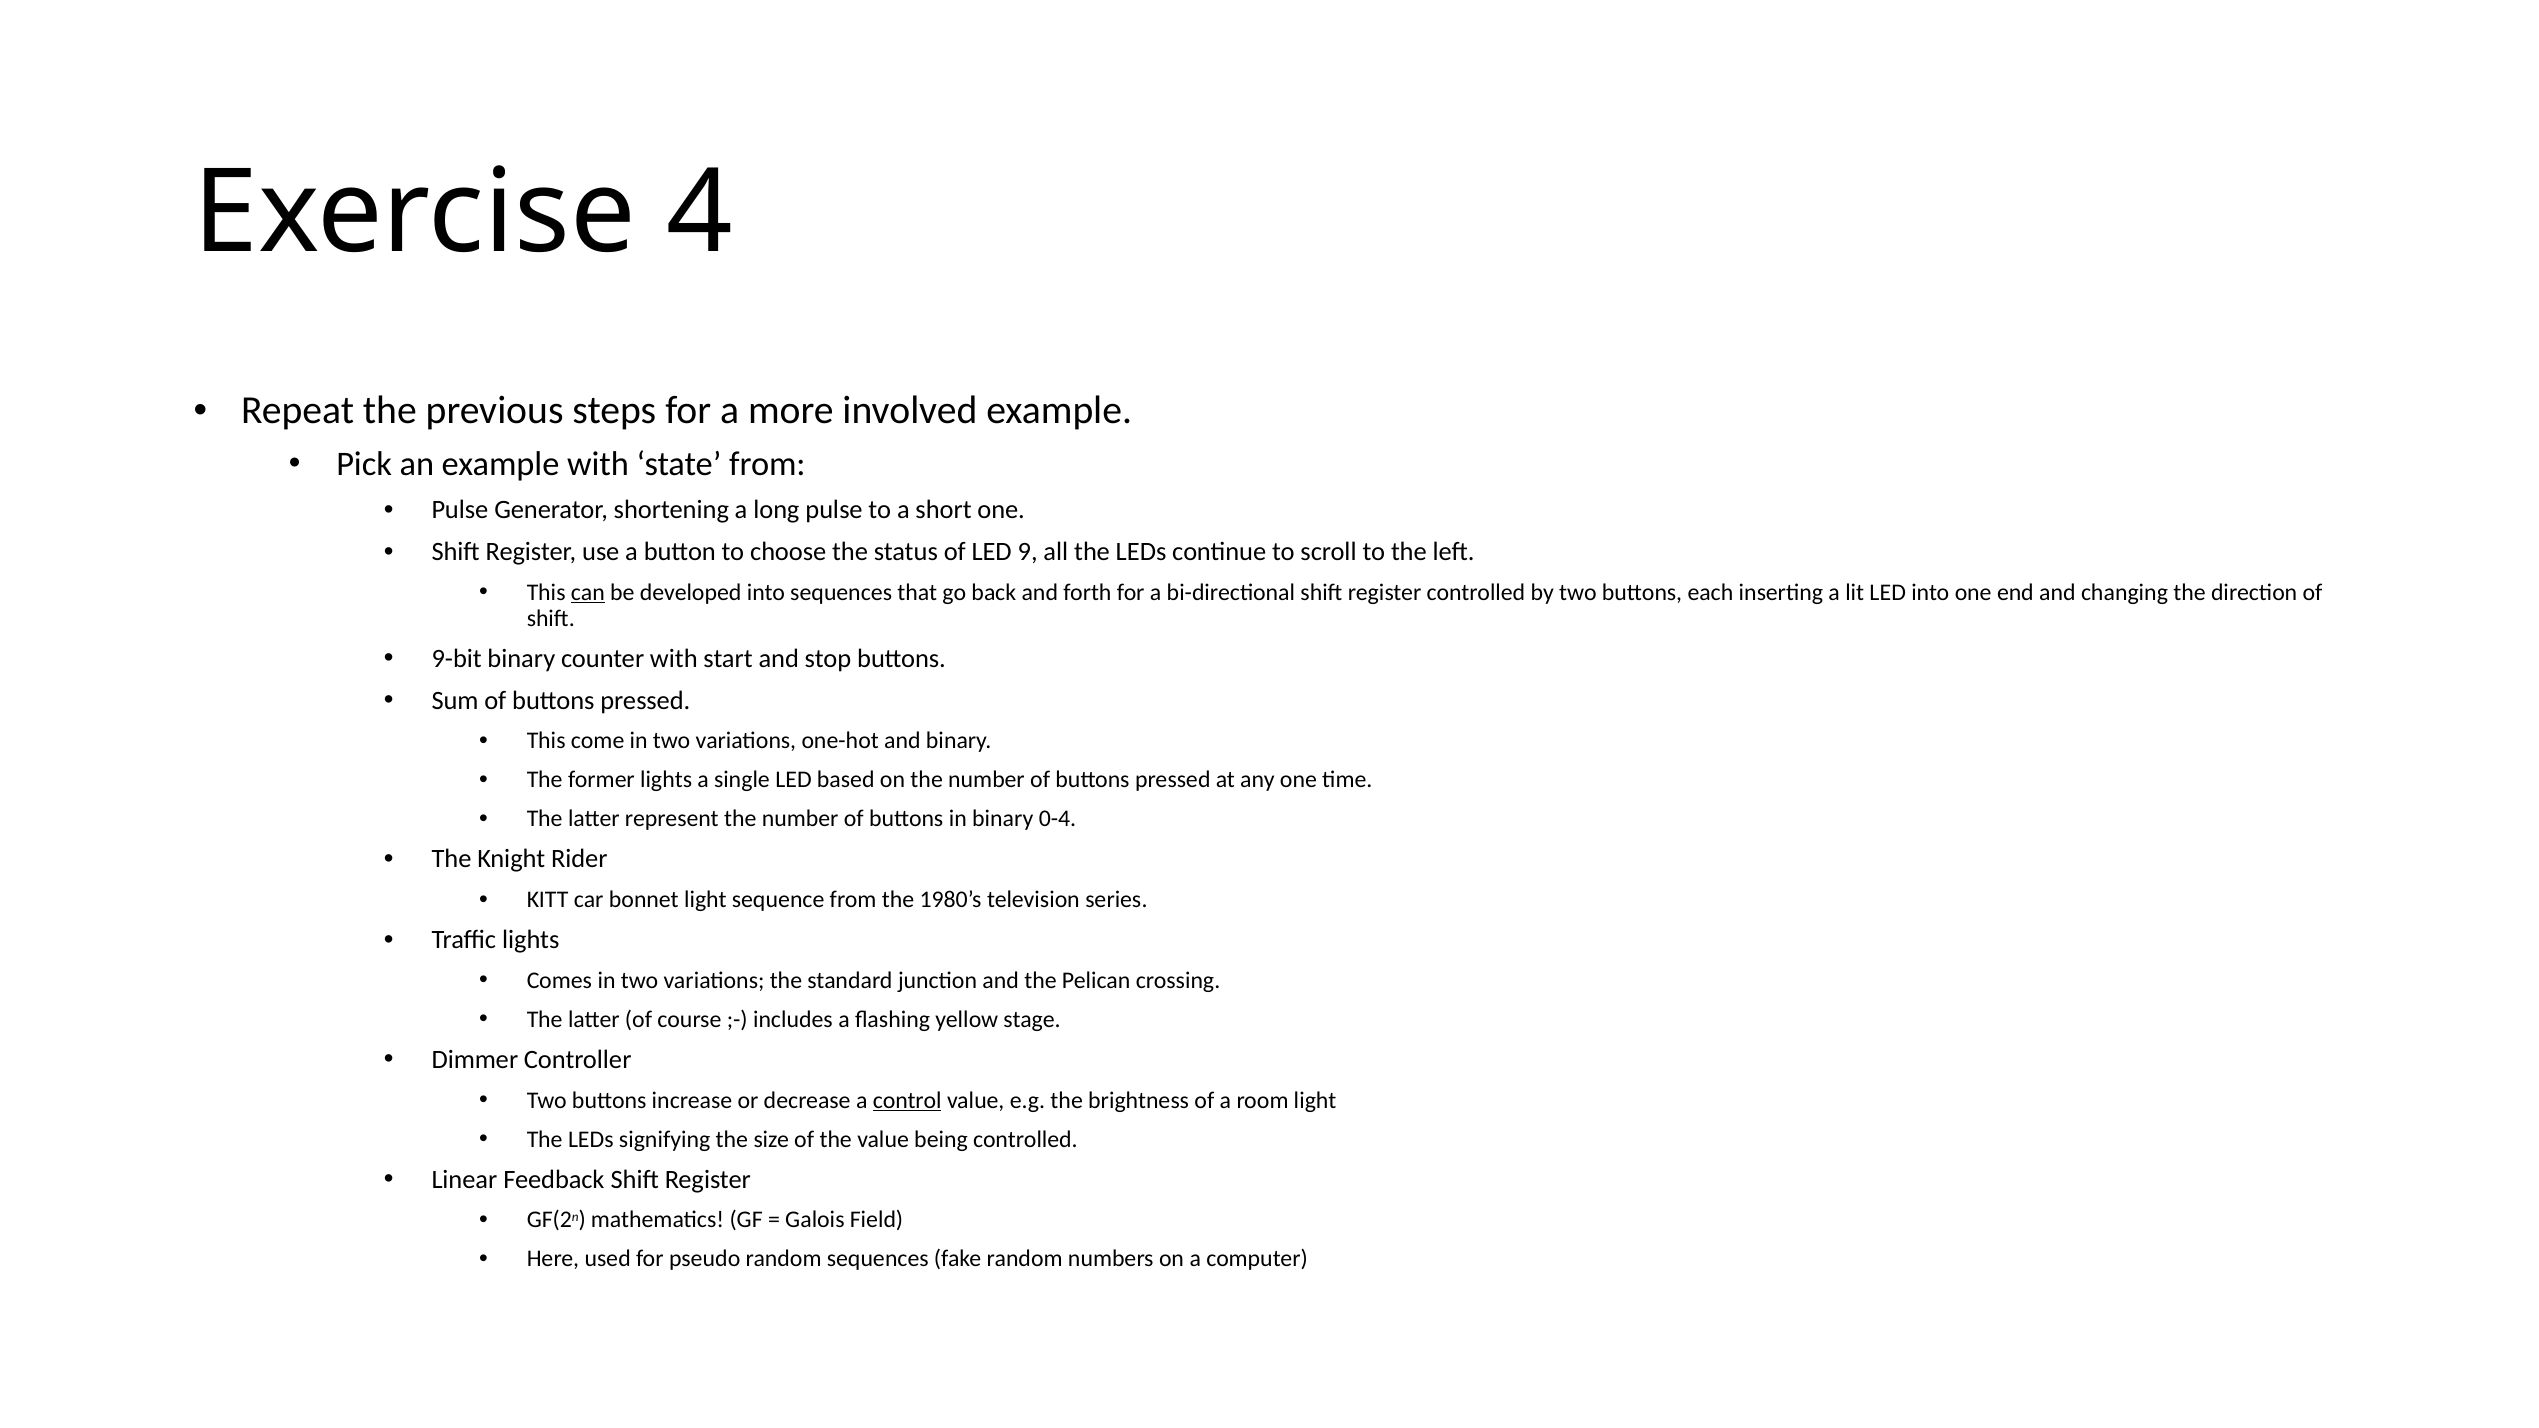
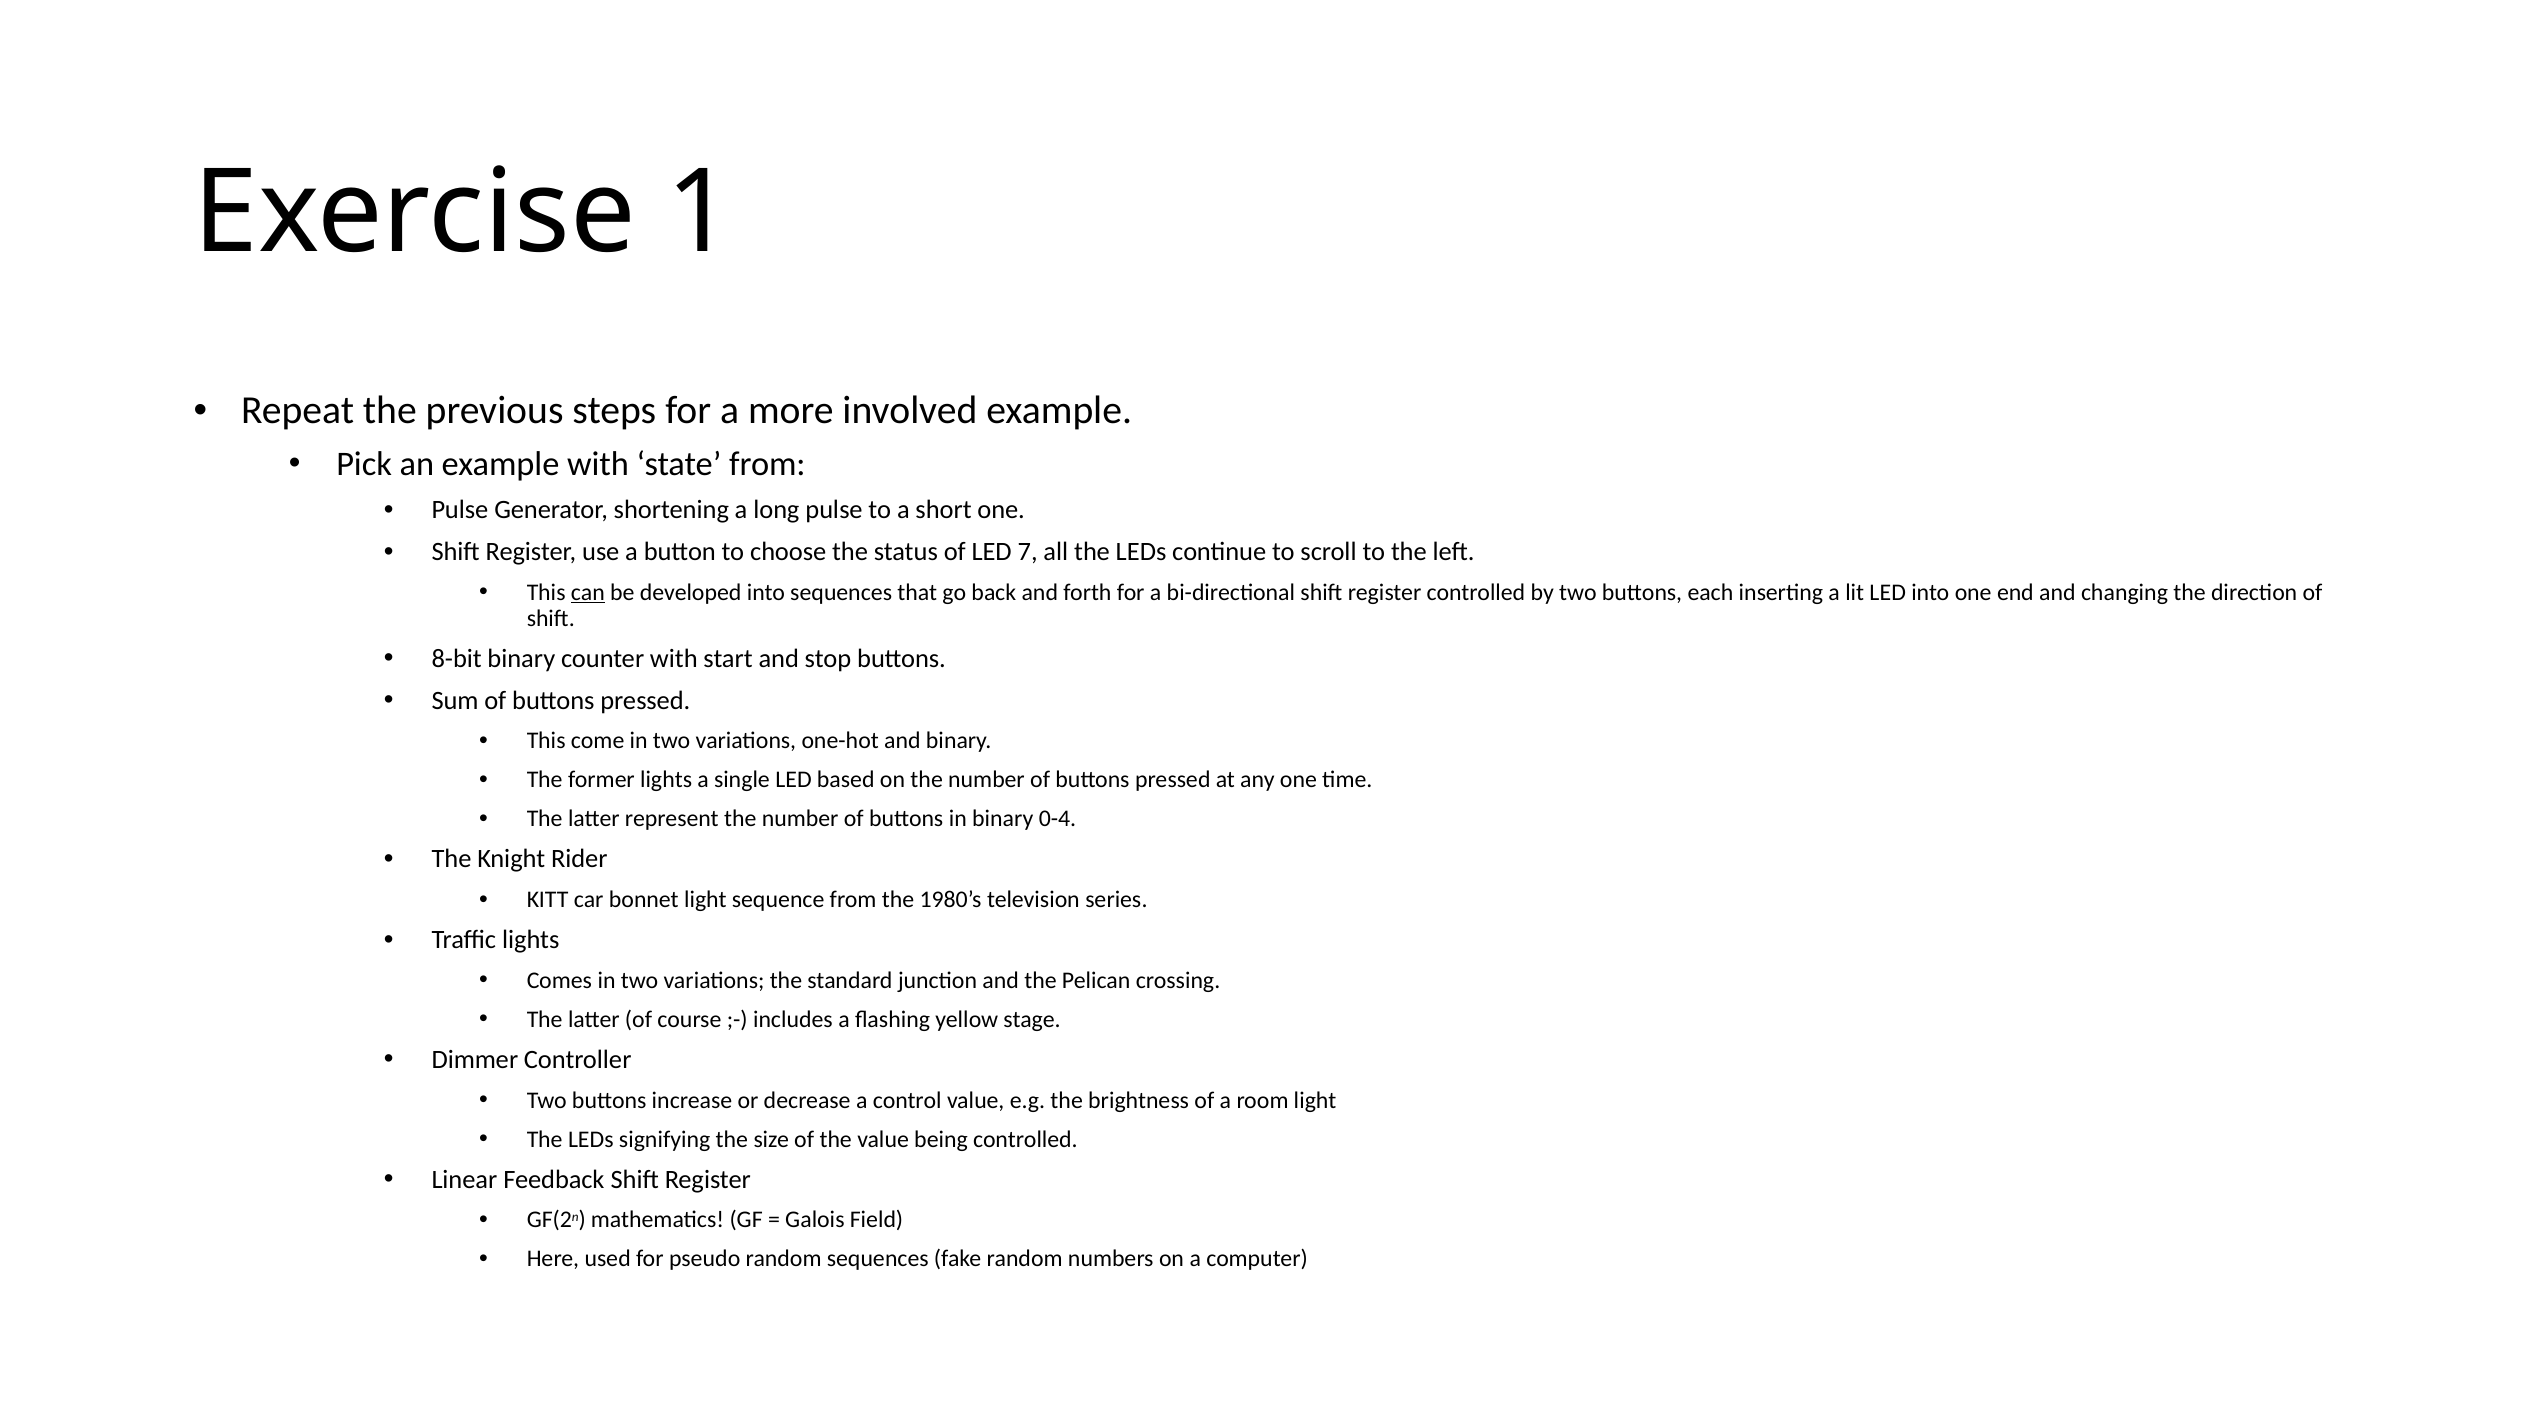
4: 4 -> 1
9: 9 -> 7
9-bit: 9-bit -> 8-bit
control underline: present -> none
